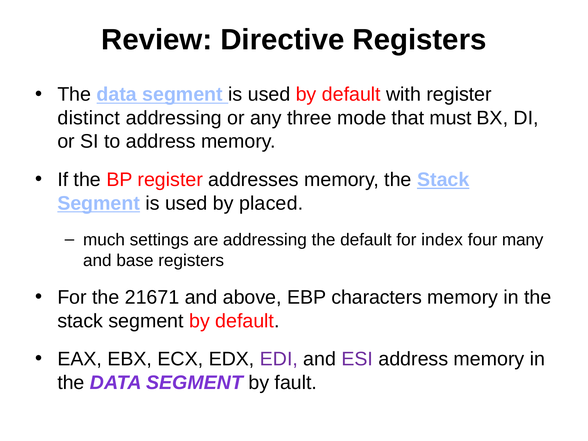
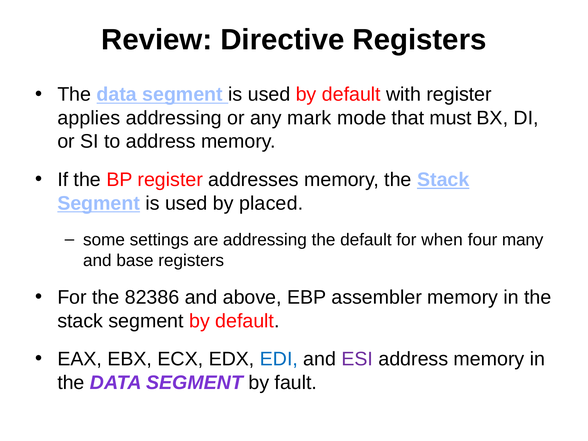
distinct: distinct -> applies
three: three -> mark
much: much -> some
index: index -> when
21671: 21671 -> 82386
characters: characters -> assembler
EDI colour: purple -> blue
